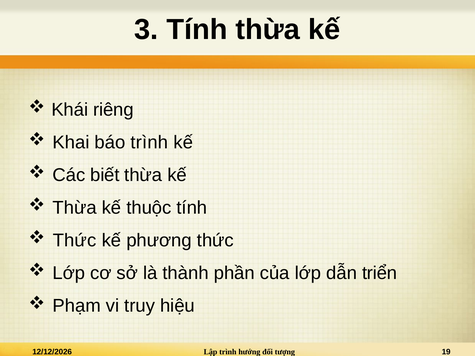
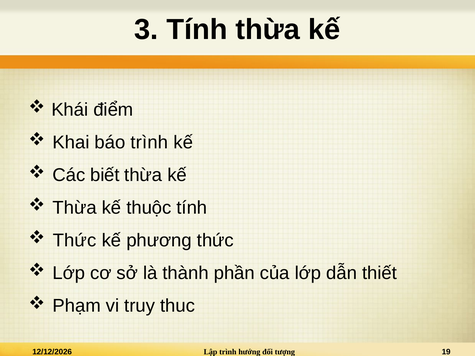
riêng: riêng -> điểm
triển: triển -> thiết
hiệu: hiệu -> thuc
